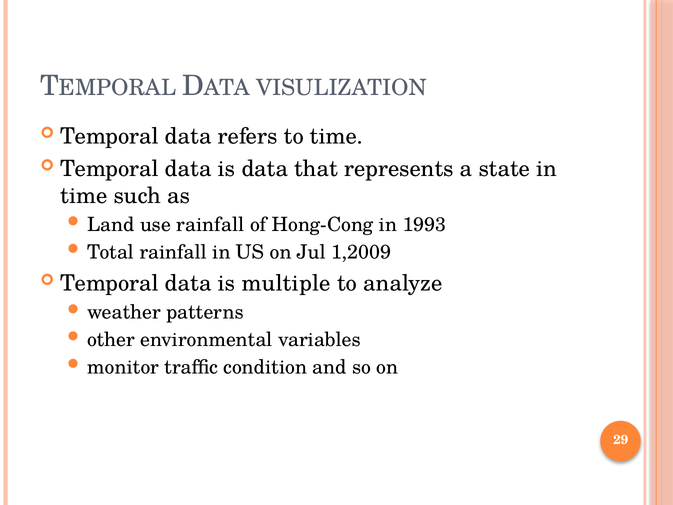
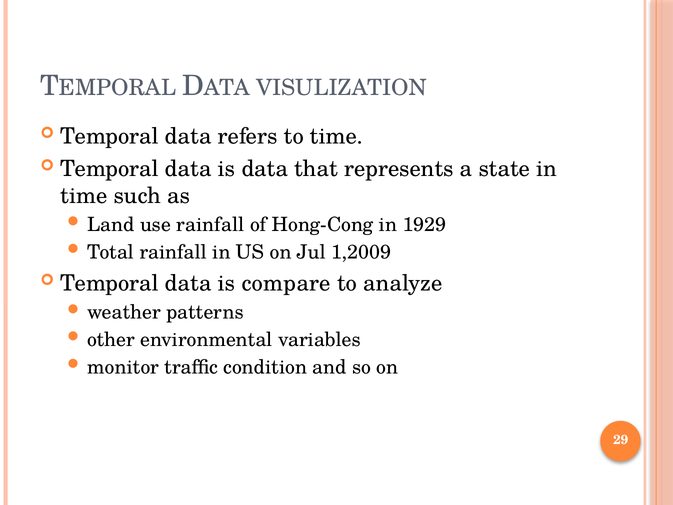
1993: 1993 -> 1929
multiple: multiple -> compare
